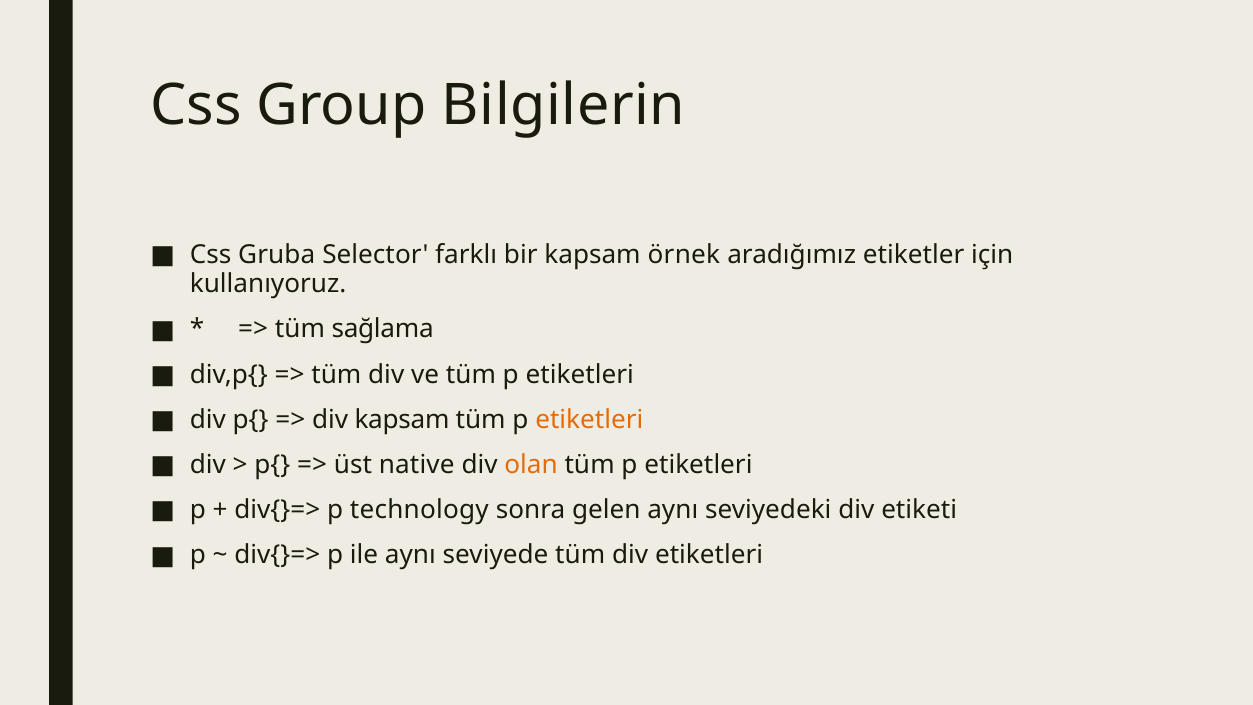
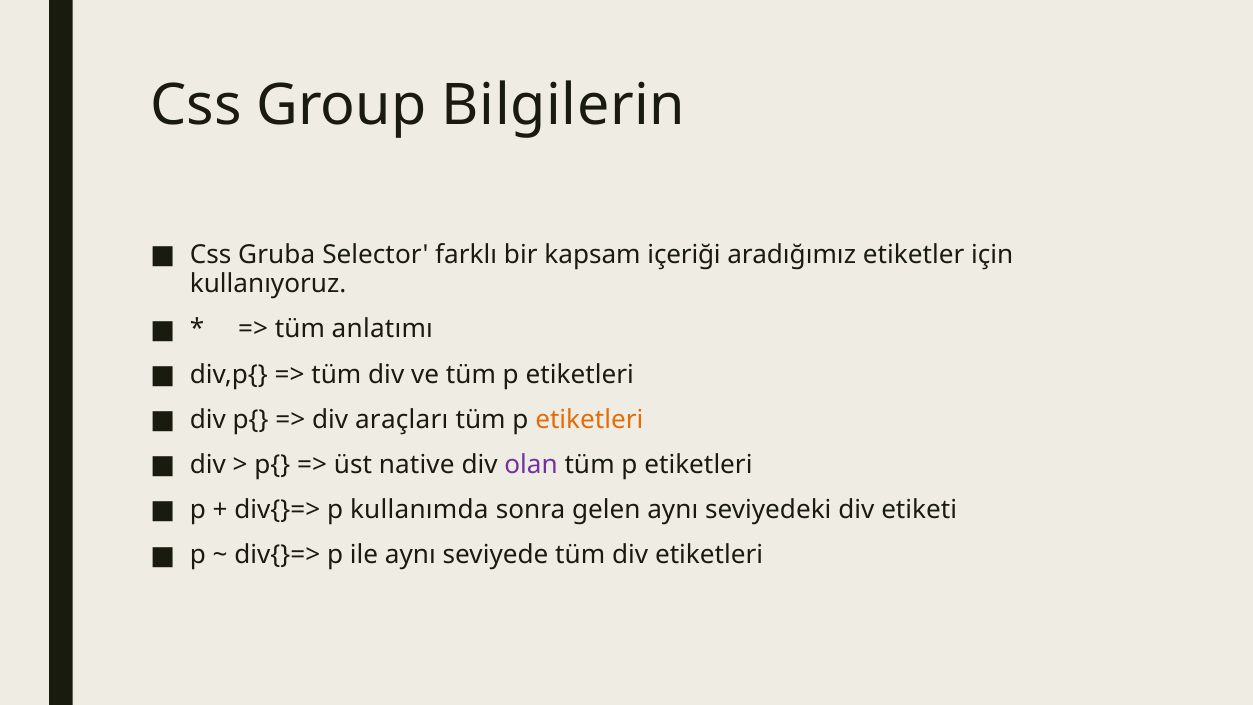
örnek: örnek -> içeriği
sağlama: sağlama -> anlatımı
div kapsam: kapsam -> araçları
olan colour: orange -> purple
technology: technology -> kullanımda
